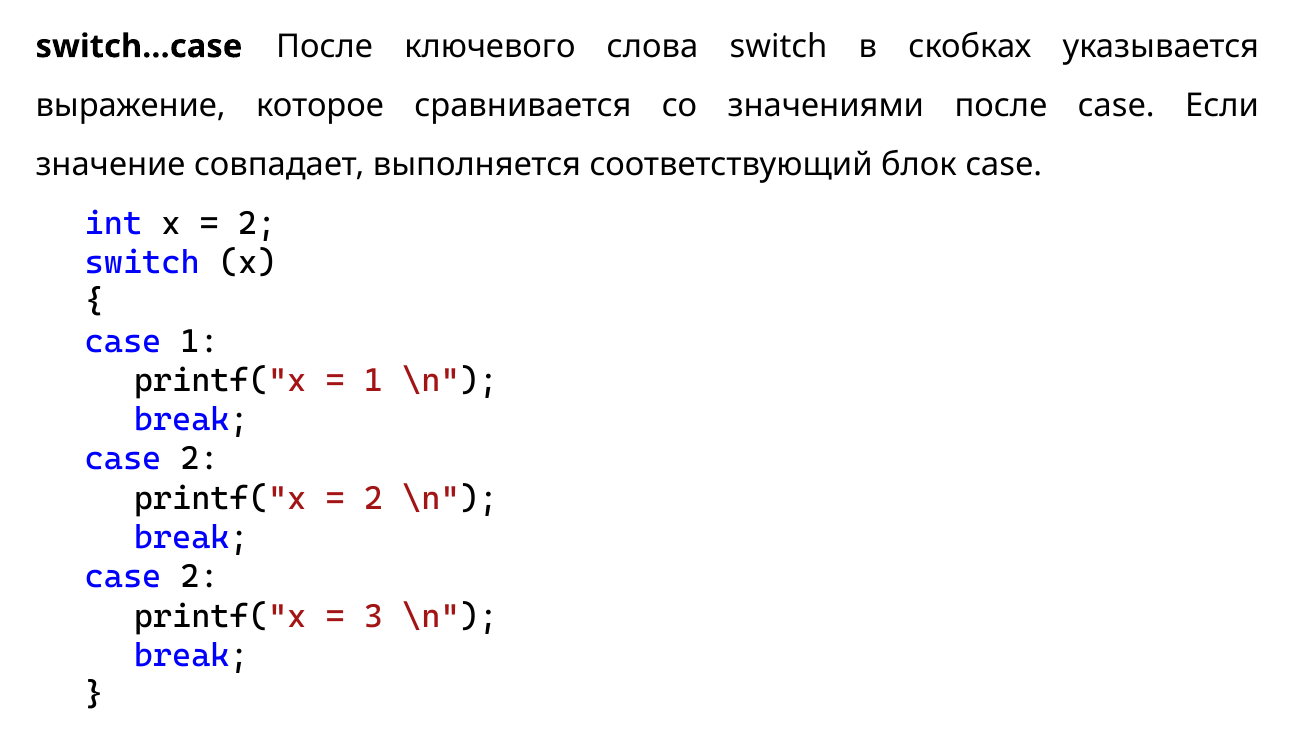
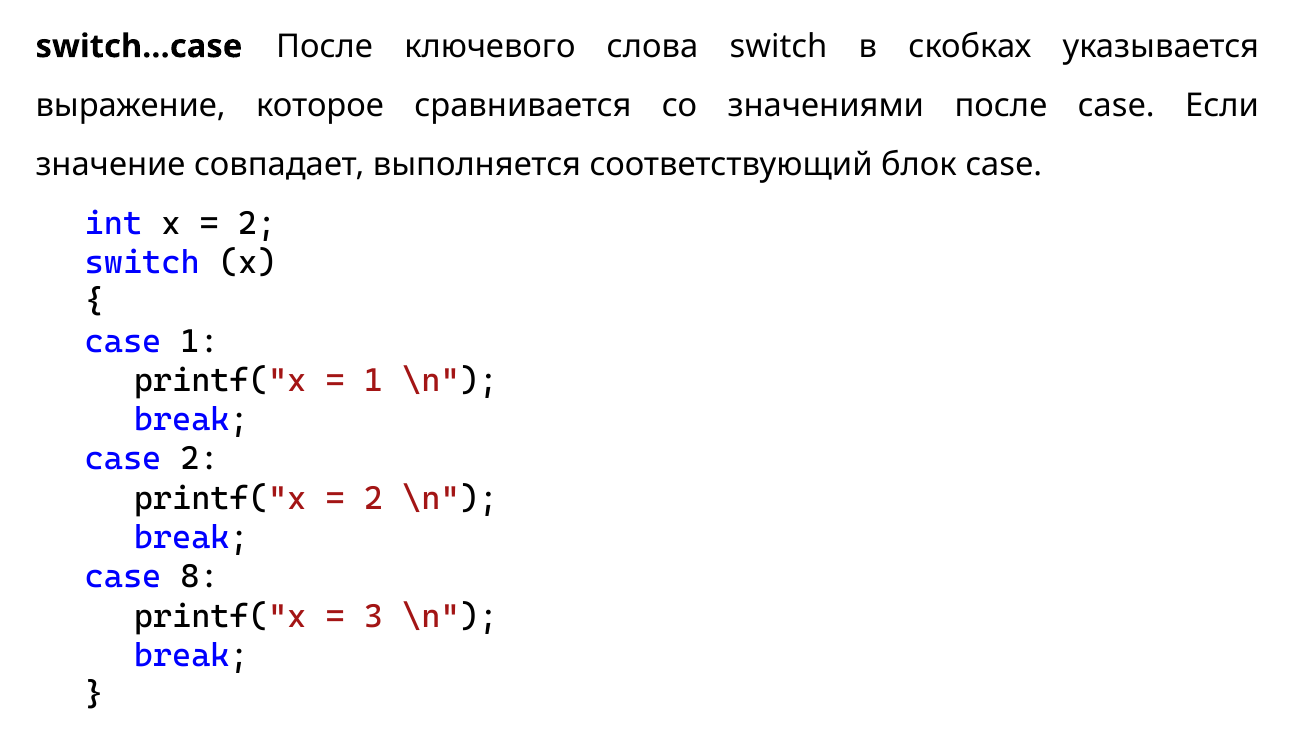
2 at (200, 577): 2 -> 8
